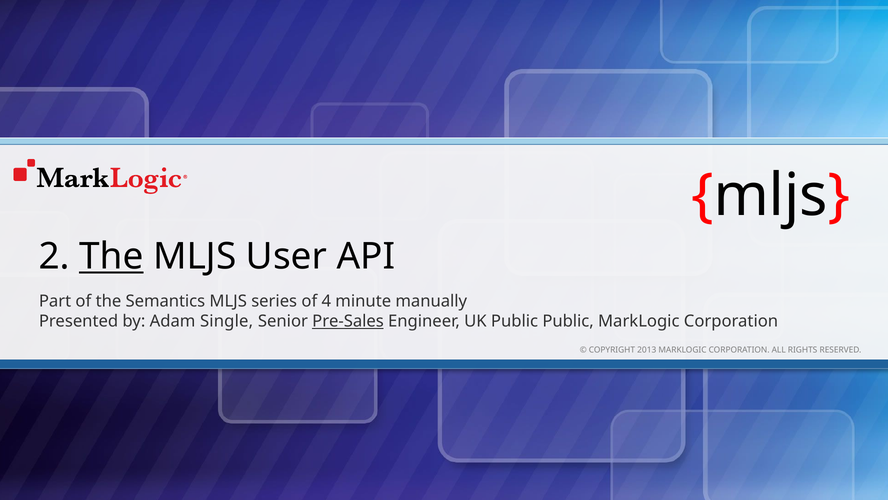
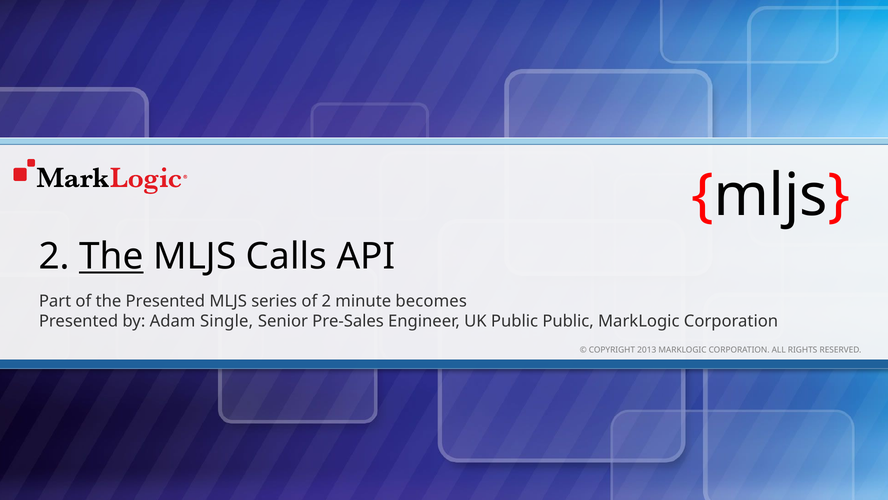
User: User -> Calls
the Semantics: Semantics -> Presented
of 4: 4 -> 2
manually: manually -> becomes
Pre-Sales underline: present -> none
